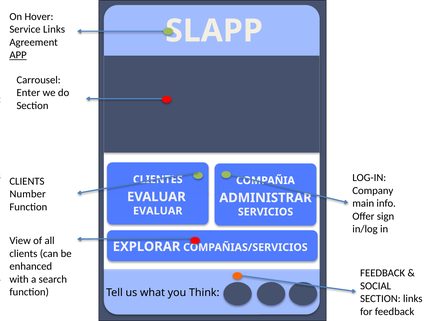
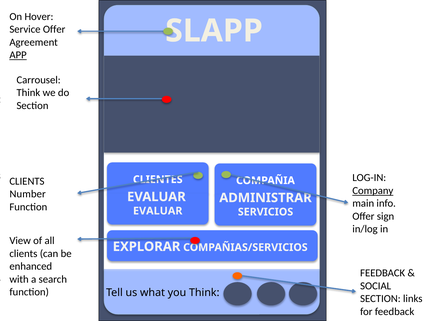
Service Links: Links -> Offer
Enter at (28, 93): Enter -> Think
Company underline: none -> present
